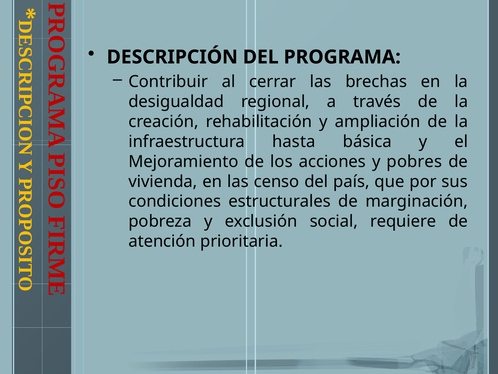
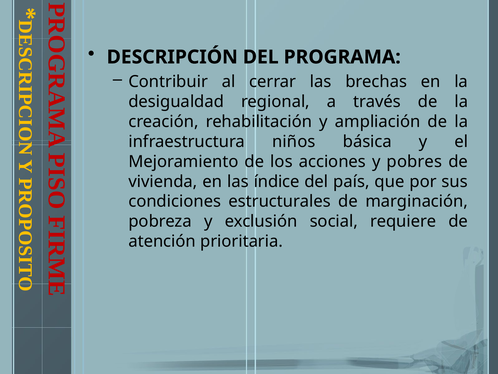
hasta: hasta -> niños
censo: censo -> índice
